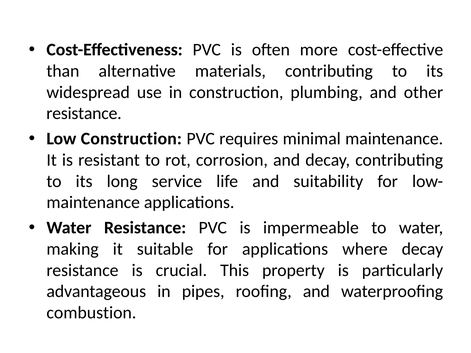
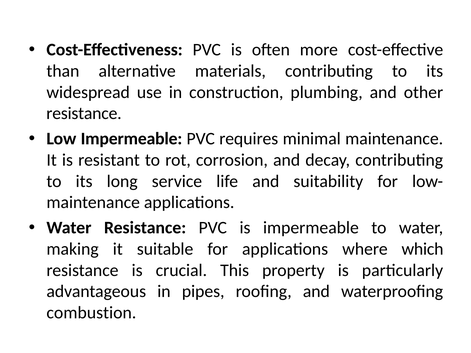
Low Construction: Construction -> Impermeable
where decay: decay -> which
